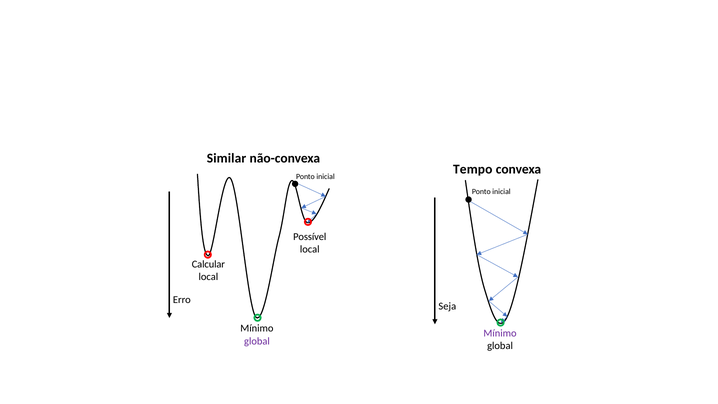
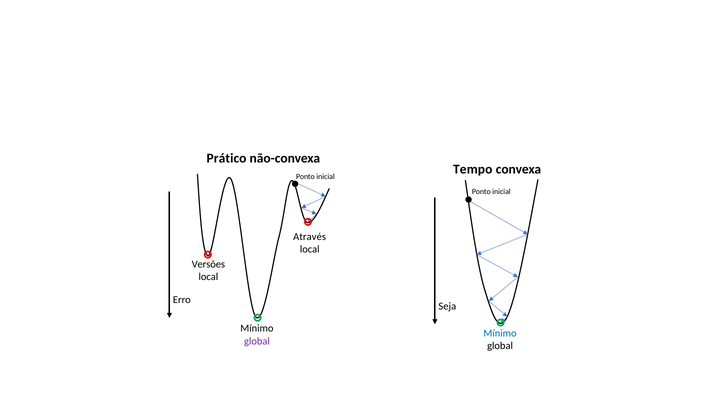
Similar: Similar -> Prático
Possível: Possível -> Através
Calcular: Calcular -> Versões
Mínimo at (500, 333) colour: purple -> blue
